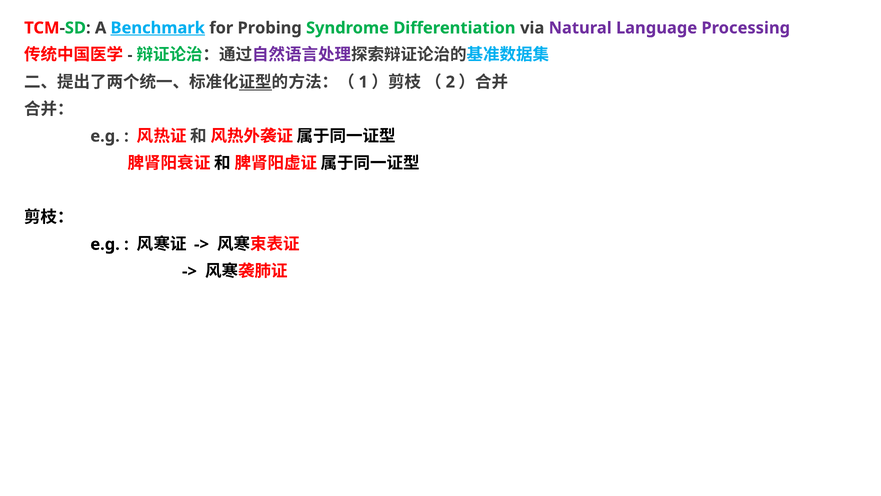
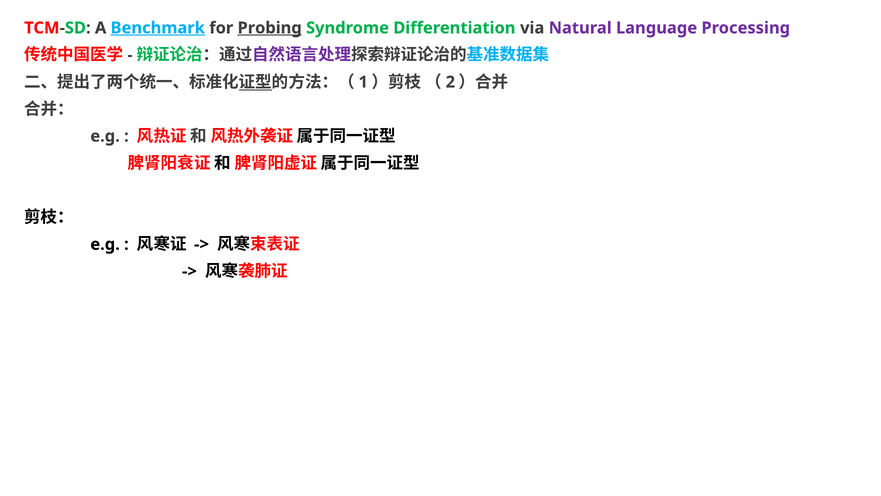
Probing underline: none -> present
